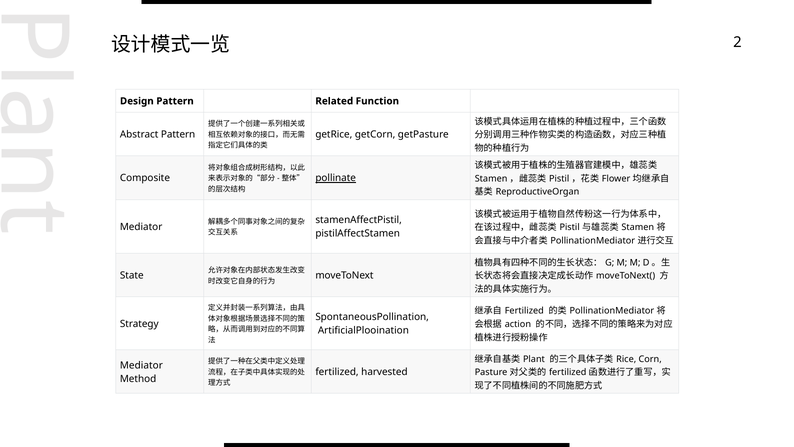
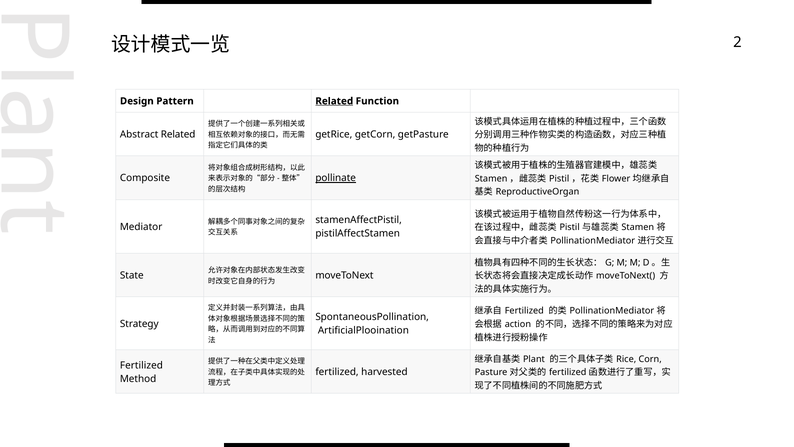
Related at (334, 101) underline: none -> present
Abstract Pattern: Pattern -> Related
Mediator at (141, 365): Mediator -> Fertilized
